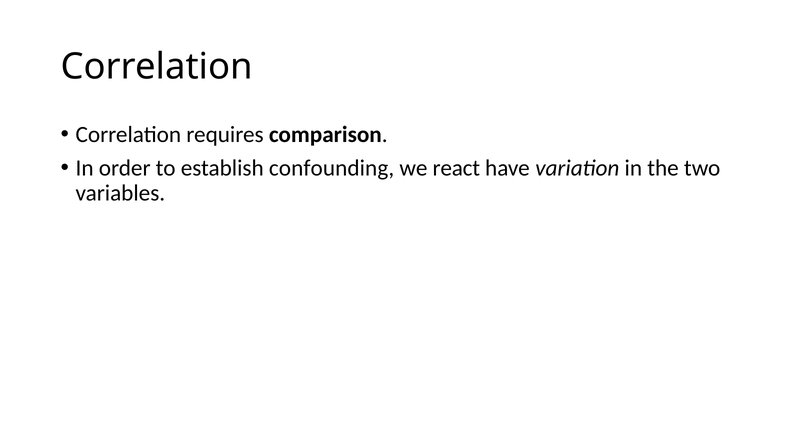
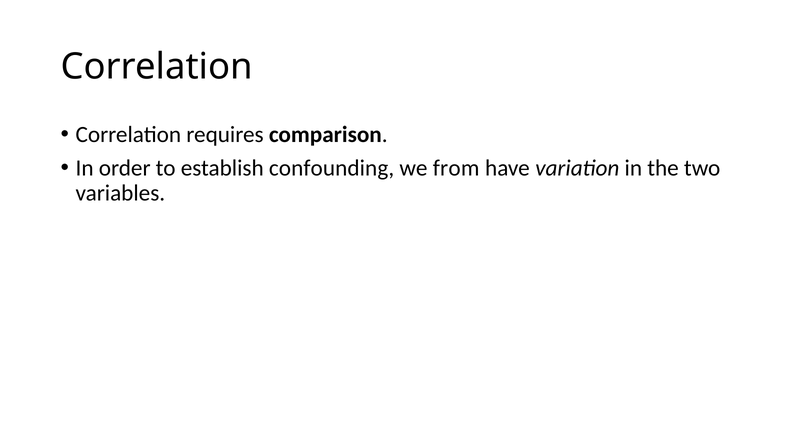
react: react -> from
